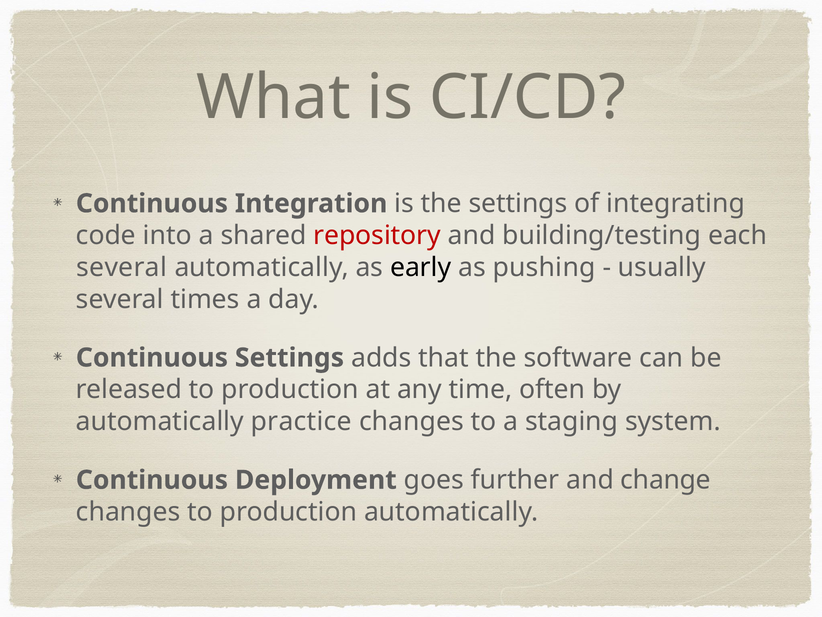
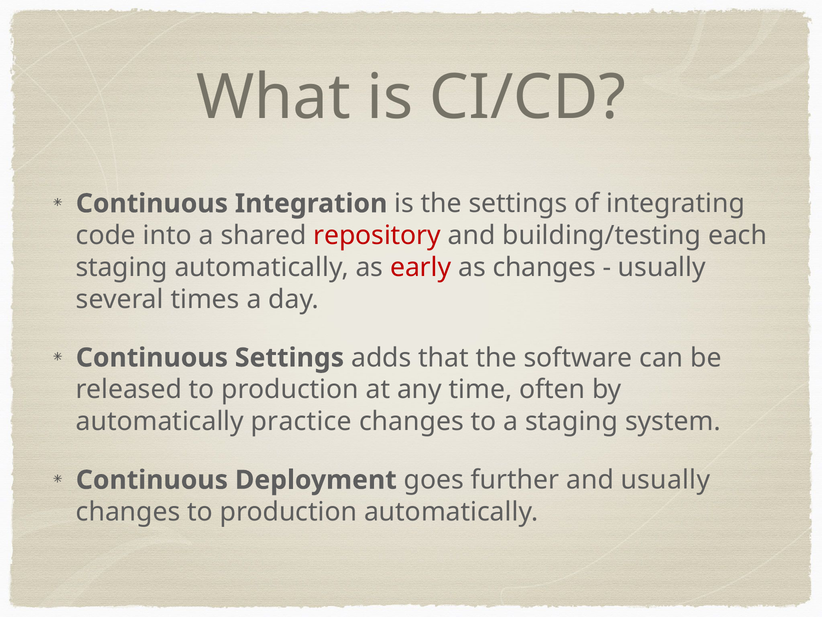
several at (122, 267): several -> staging
early colour: black -> red
as pushing: pushing -> changes
and change: change -> usually
